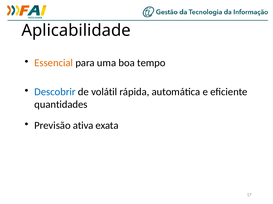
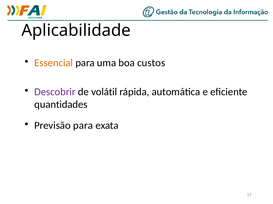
tempo: tempo -> custos
Descobrir colour: blue -> purple
Previsão ativa: ativa -> para
